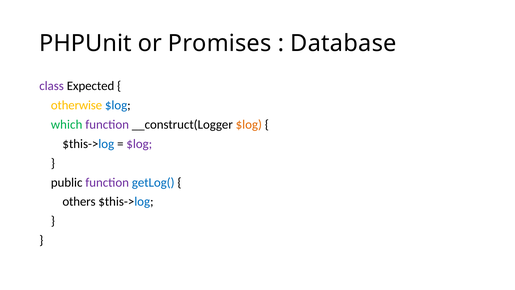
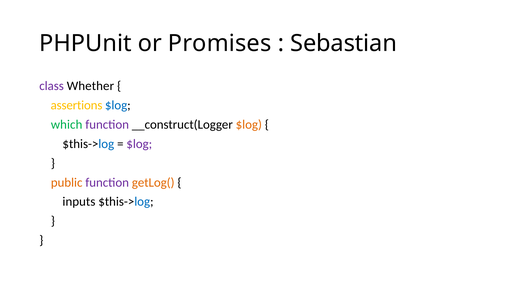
Database: Database -> Sebastian
Expected: Expected -> Whether
otherwise: otherwise -> assertions
public colour: black -> orange
getLog( colour: blue -> orange
others: others -> inputs
